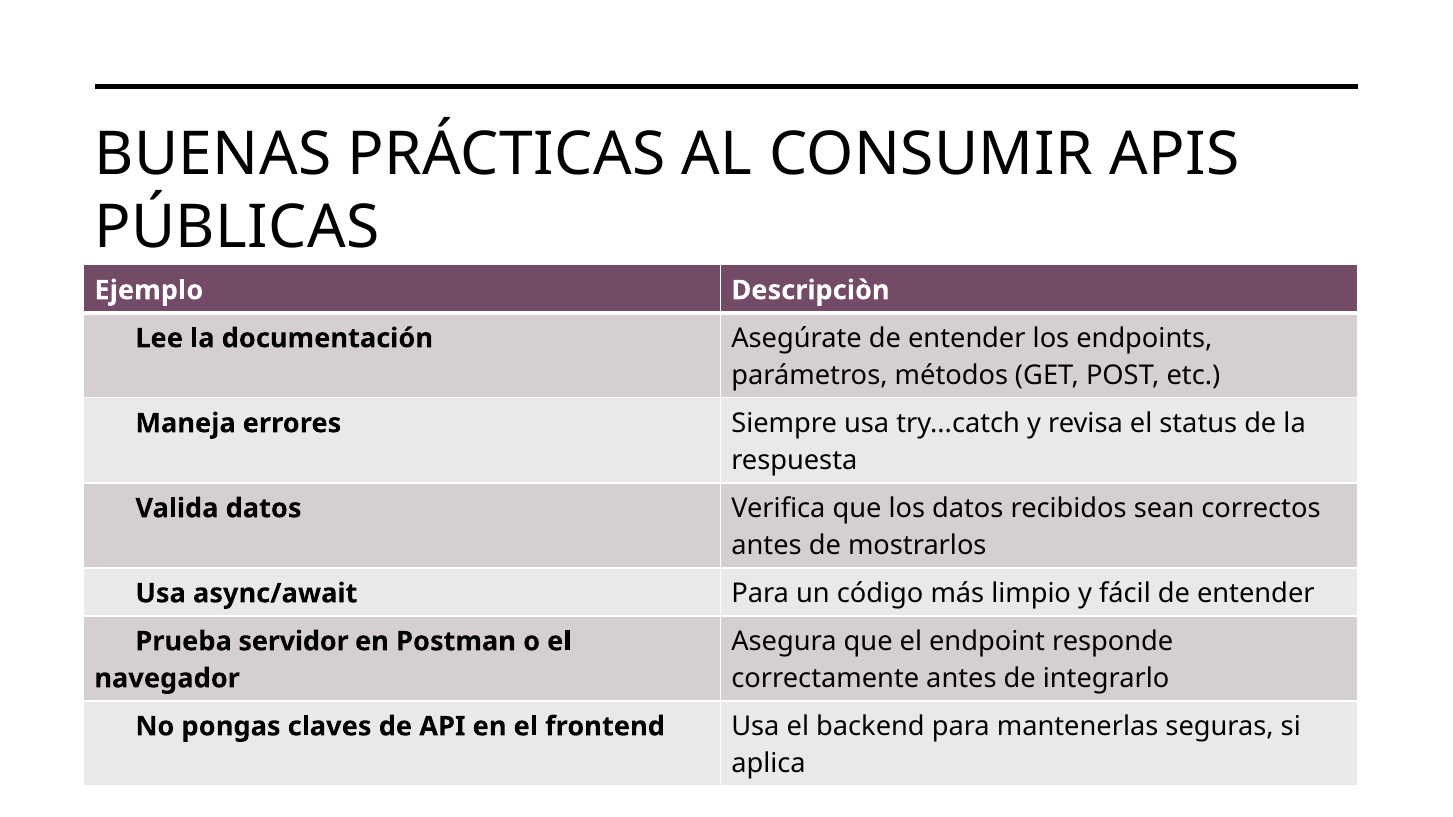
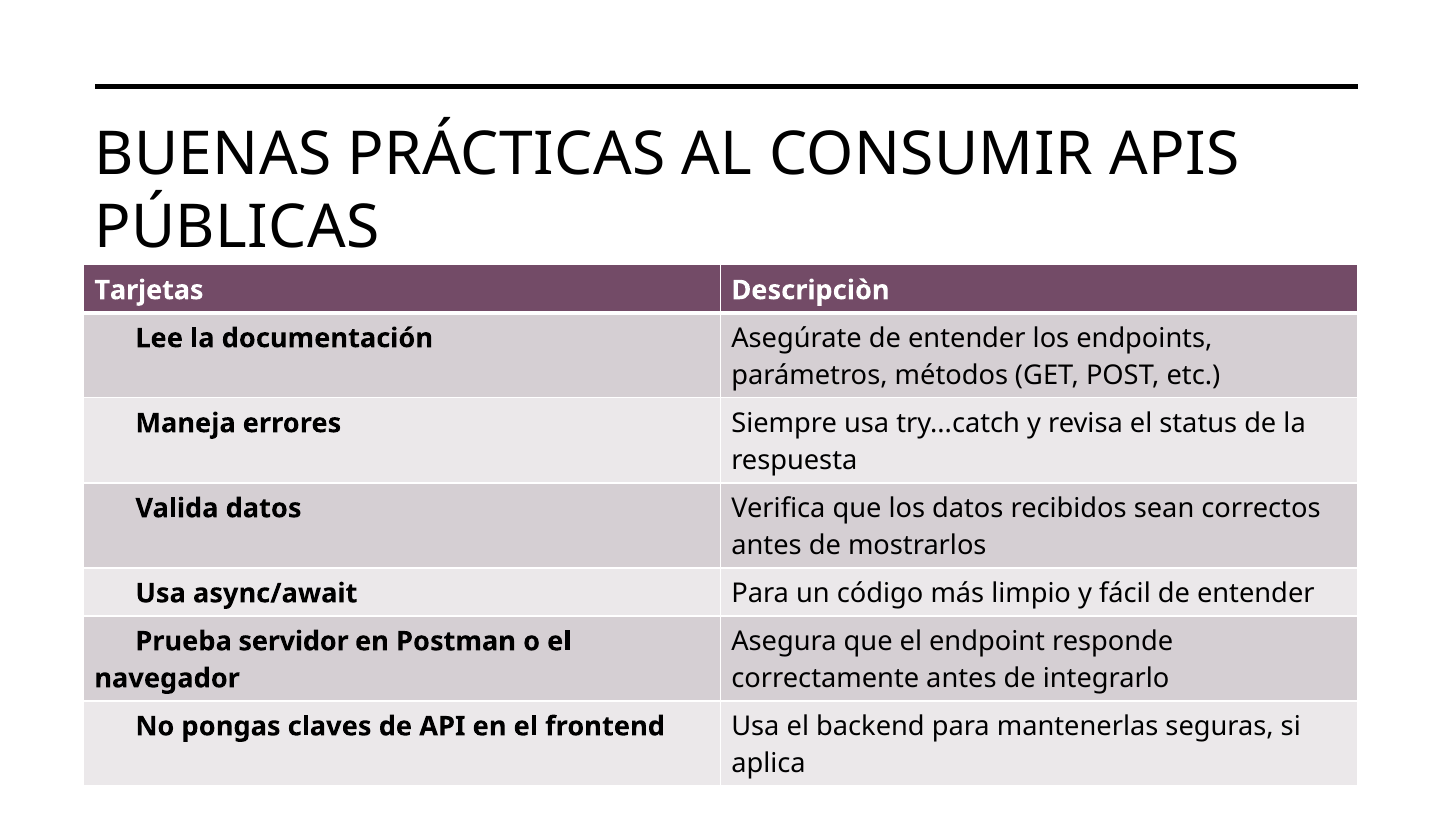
Ejemplo: Ejemplo -> Tarjetas
